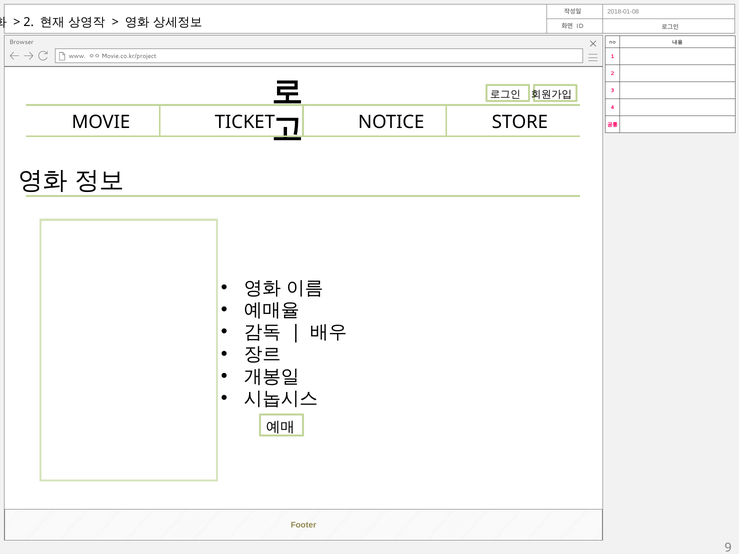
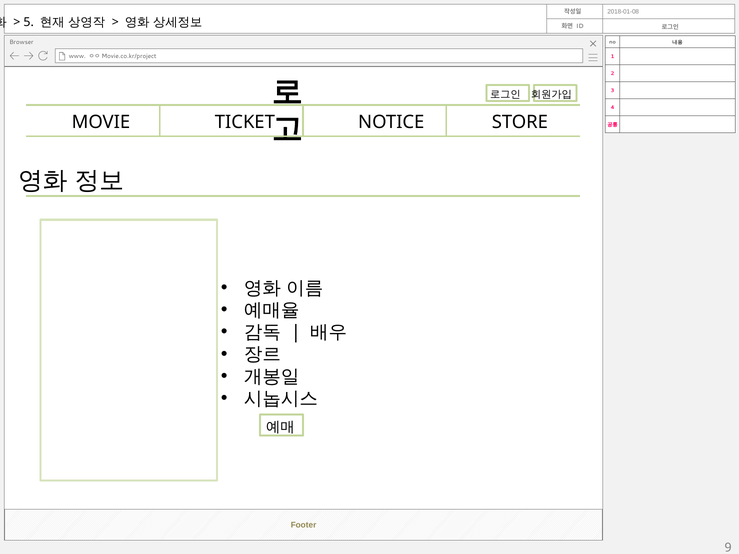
2 at (29, 22): 2 -> 5
